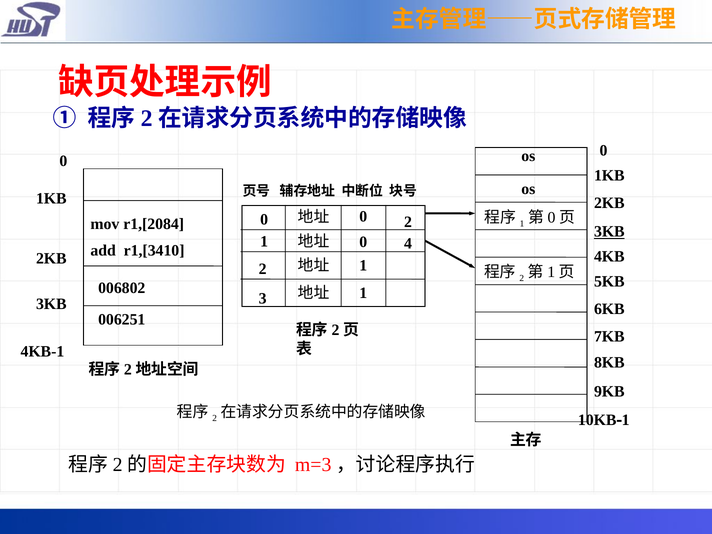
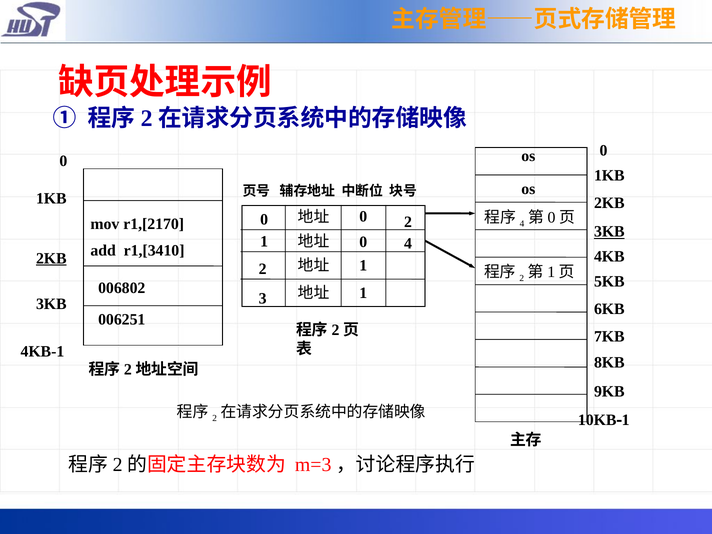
1 at (522, 224): 1 -> 4
r1,[2084: r1,[2084 -> r1,[2170
2KB at (51, 258) underline: none -> present
